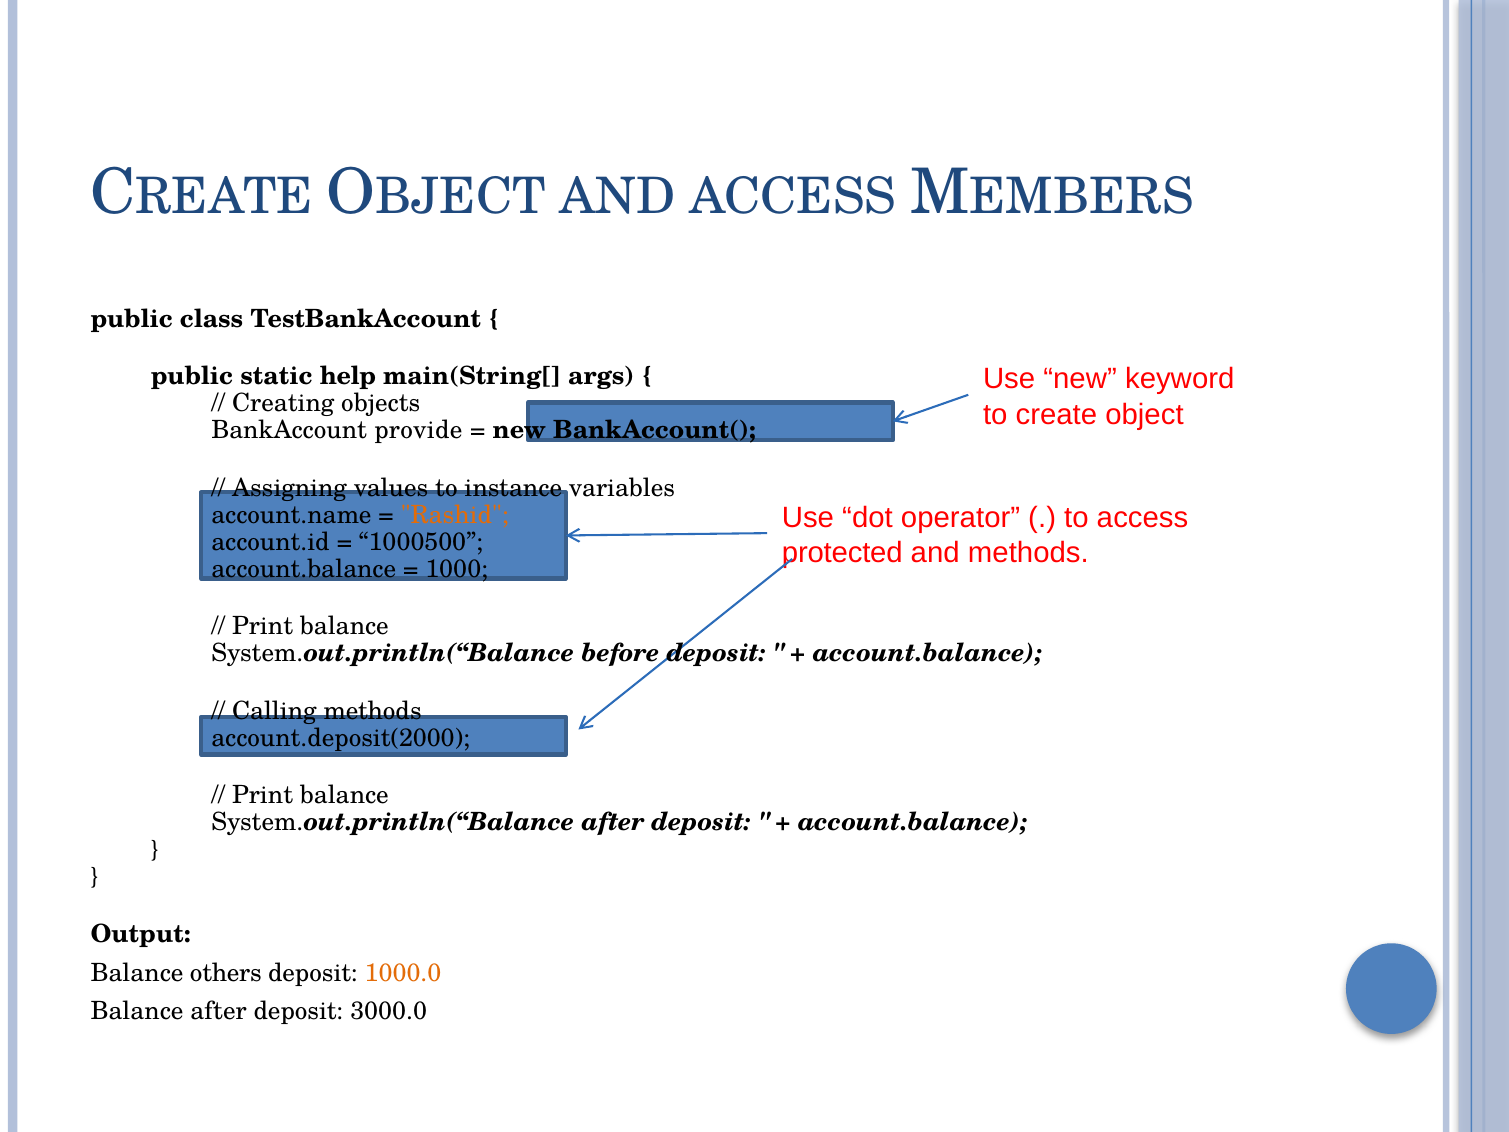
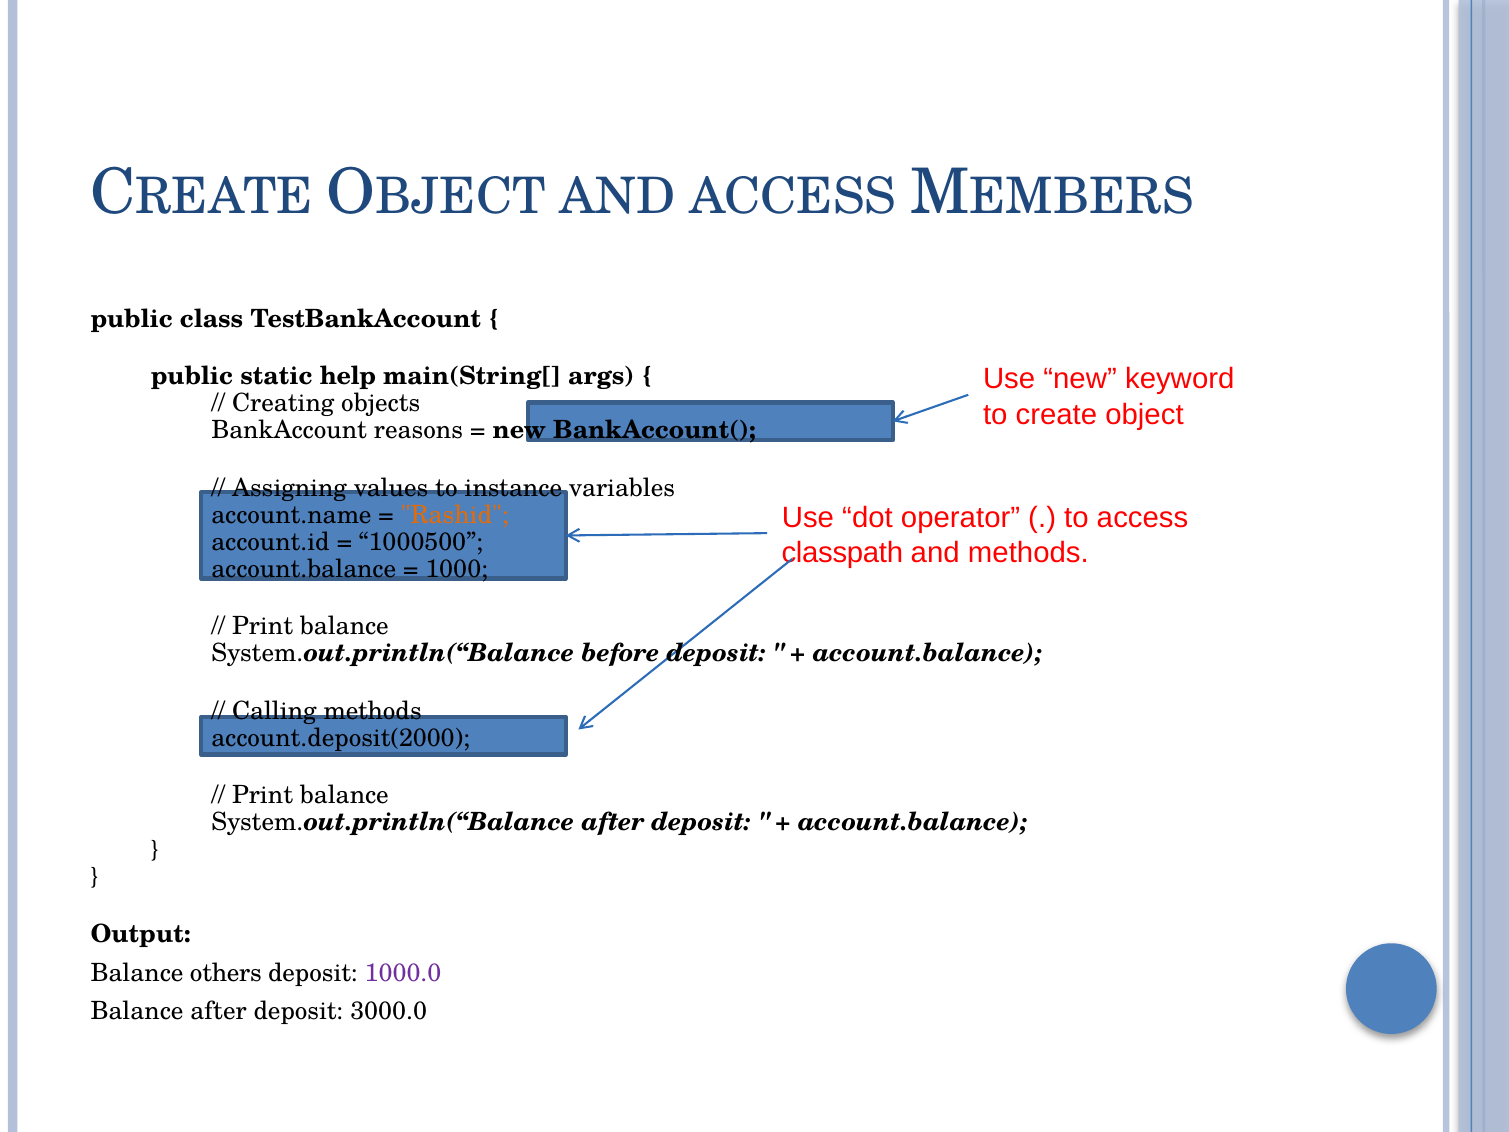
provide: provide -> reasons
protected: protected -> classpath
1000.0 colour: orange -> purple
